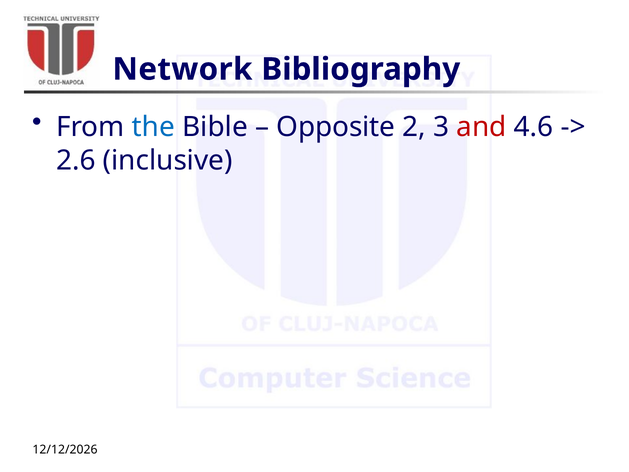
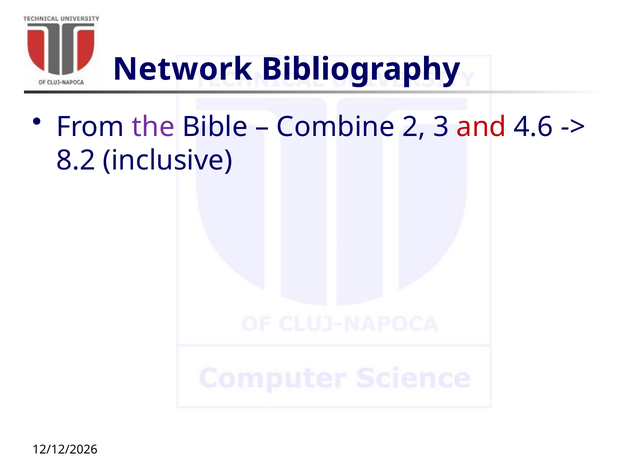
the colour: blue -> purple
Opposite: Opposite -> Combine
2.6: 2.6 -> 8.2
